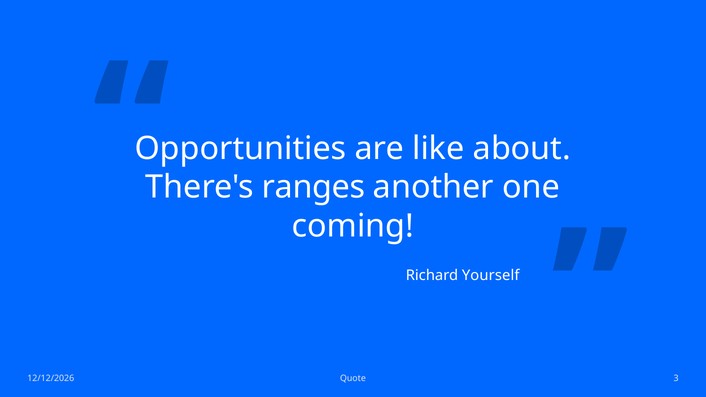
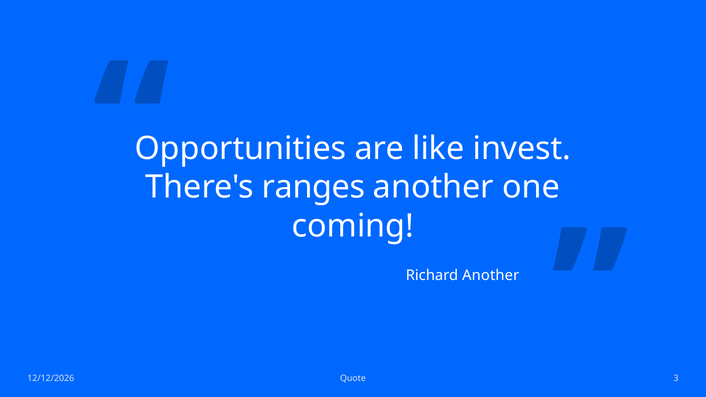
about: about -> invest
Richard Yourself: Yourself -> Another
